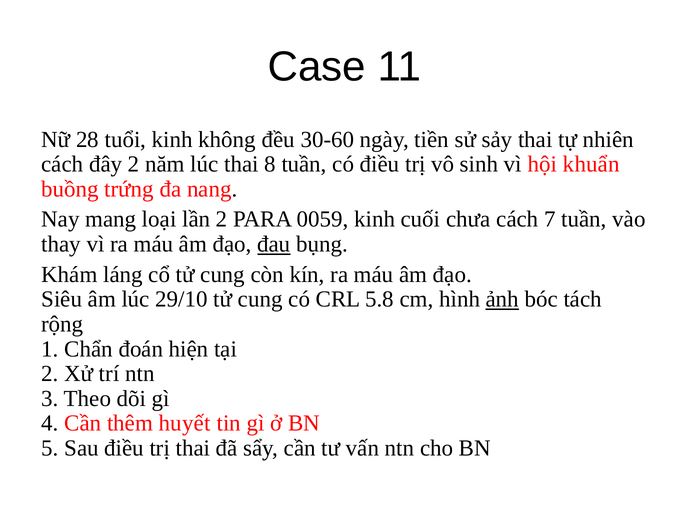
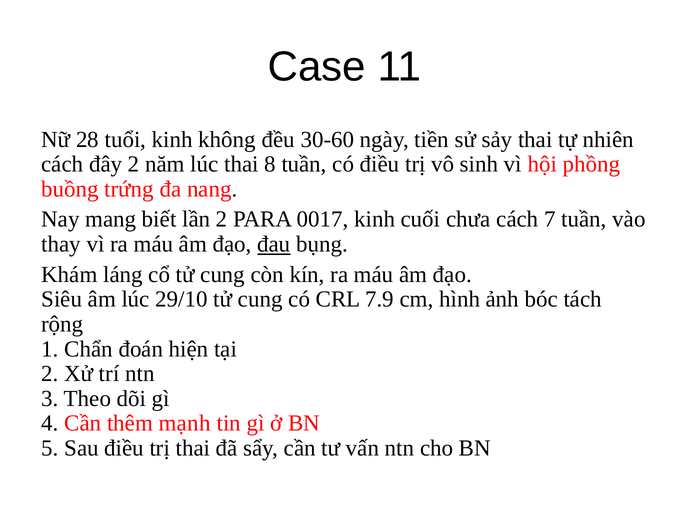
khuẩn: khuẩn -> phồng
loại: loại -> biết
0059: 0059 -> 0017
5.8: 5.8 -> 7.9
ảnh underline: present -> none
huyết: huyết -> mạnh
